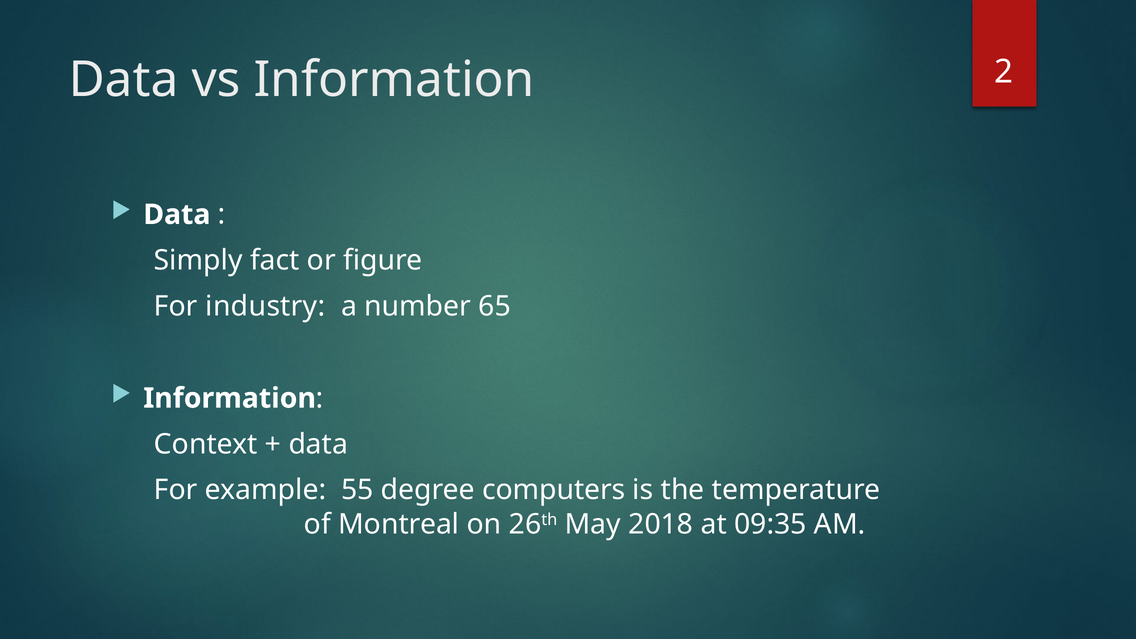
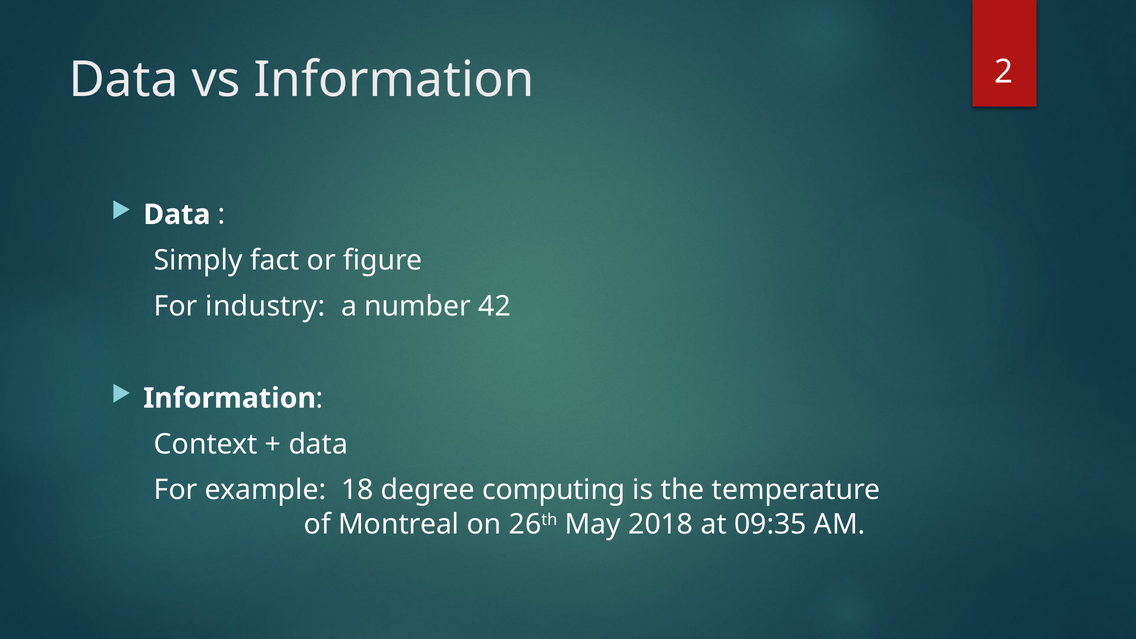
65: 65 -> 42
55: 55 -> 18
computers: computers -> computing
